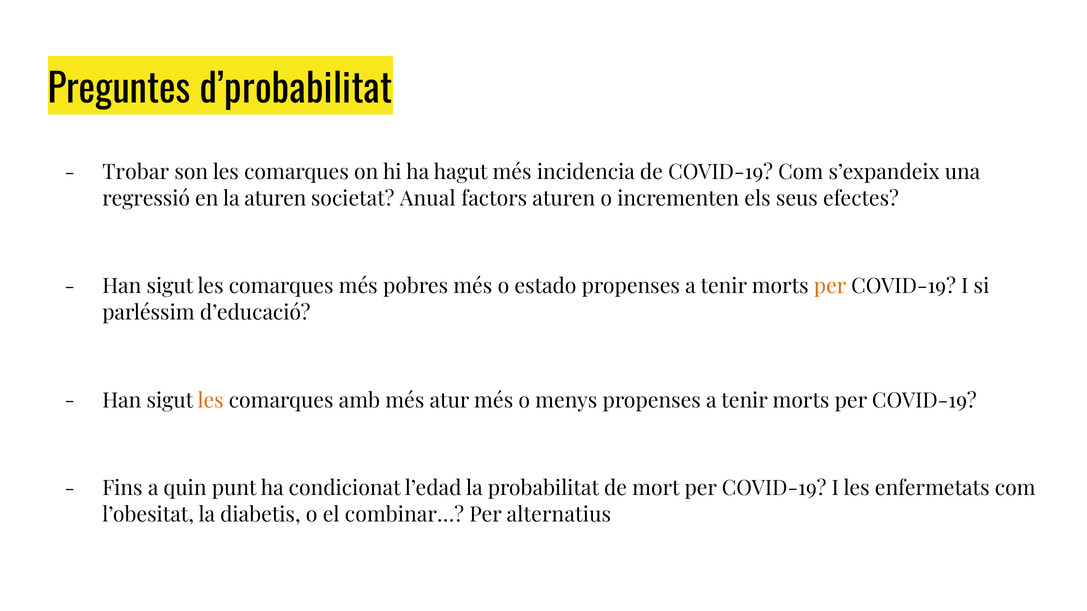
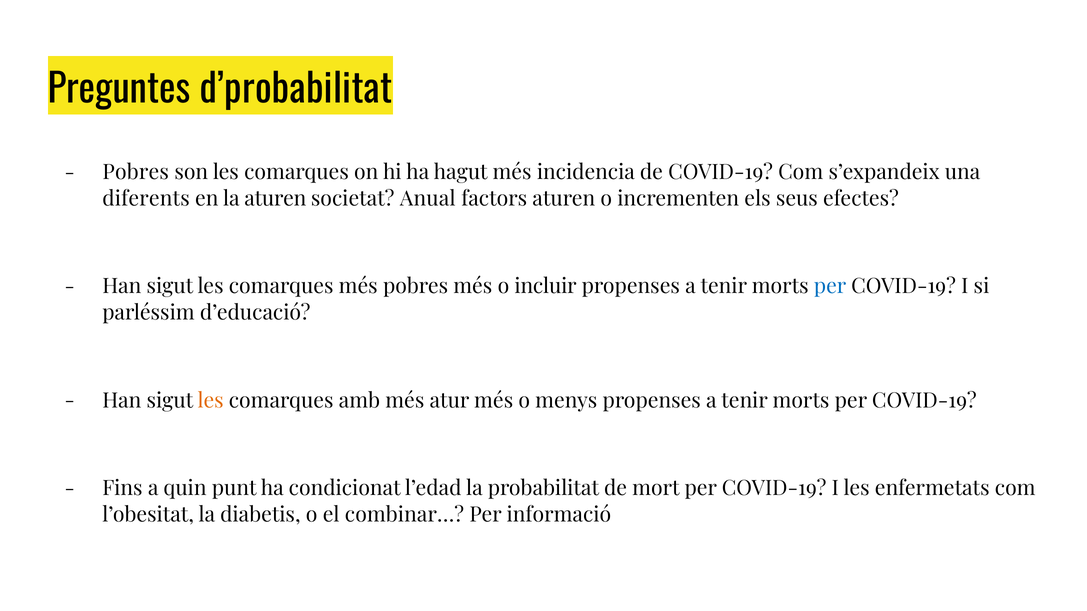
Trobar at (136, 173): Trobar -> Pobres
regressió: regressió -> diferents
estado: estado -> incluir
per at (830, 287) colour: orange -> blue
alternatius: alternatius -> informació
